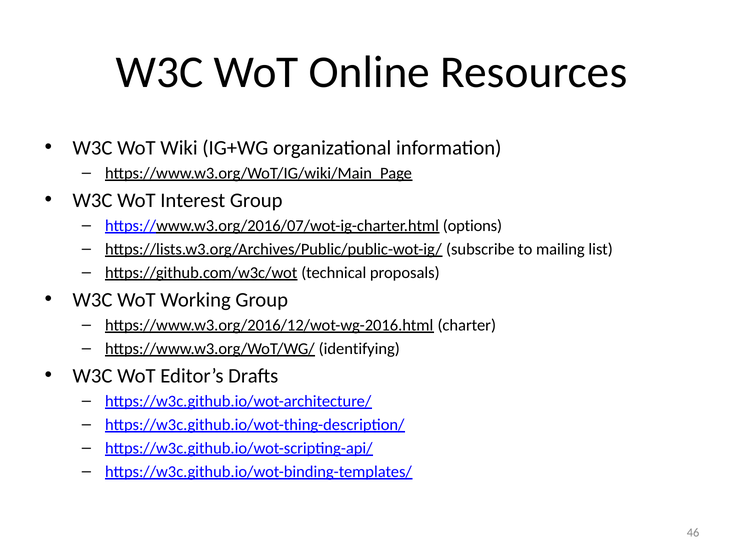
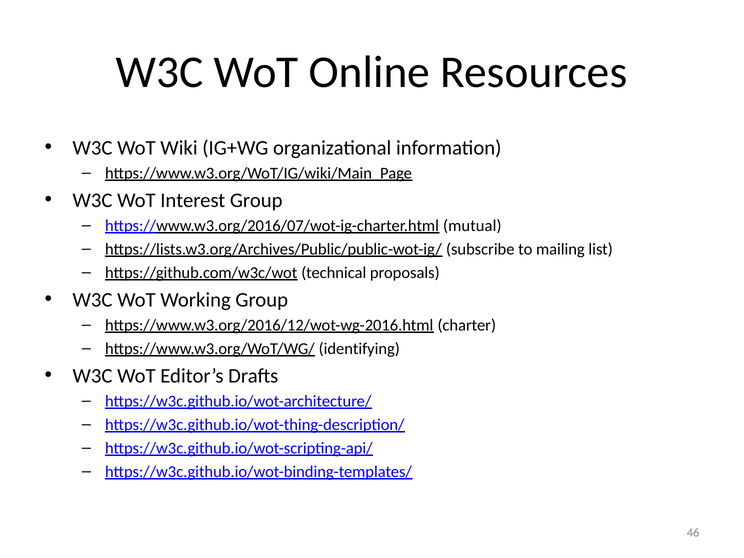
options: options -> mutual
